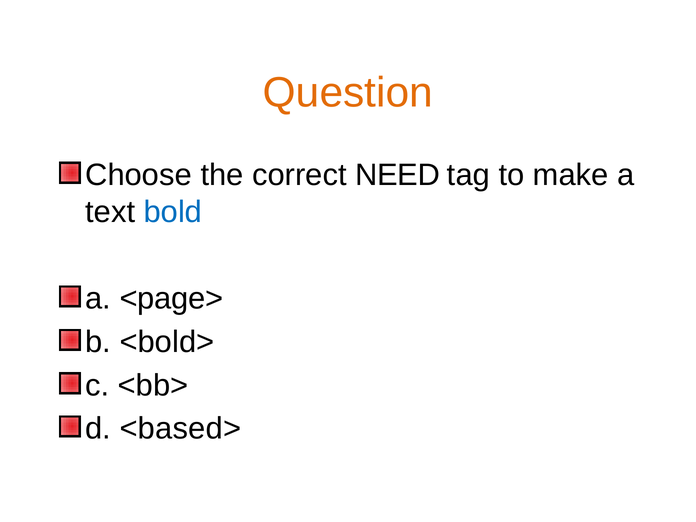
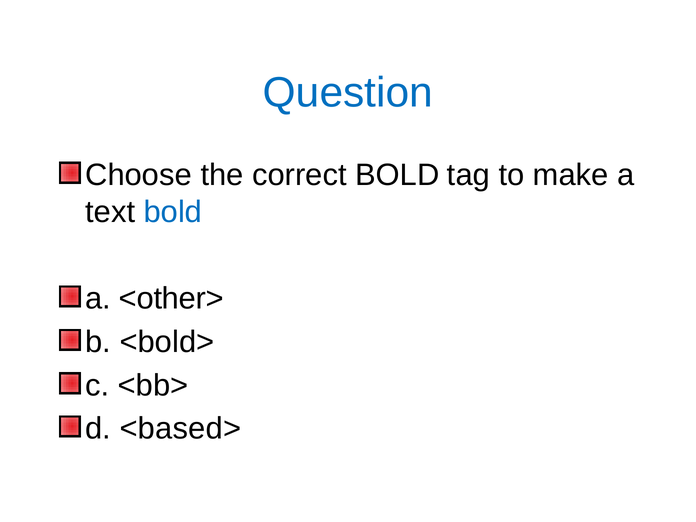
Question colour: orange -> blue
correct NEED: NEED -> BOLD
<page>: <page> -> <other>
